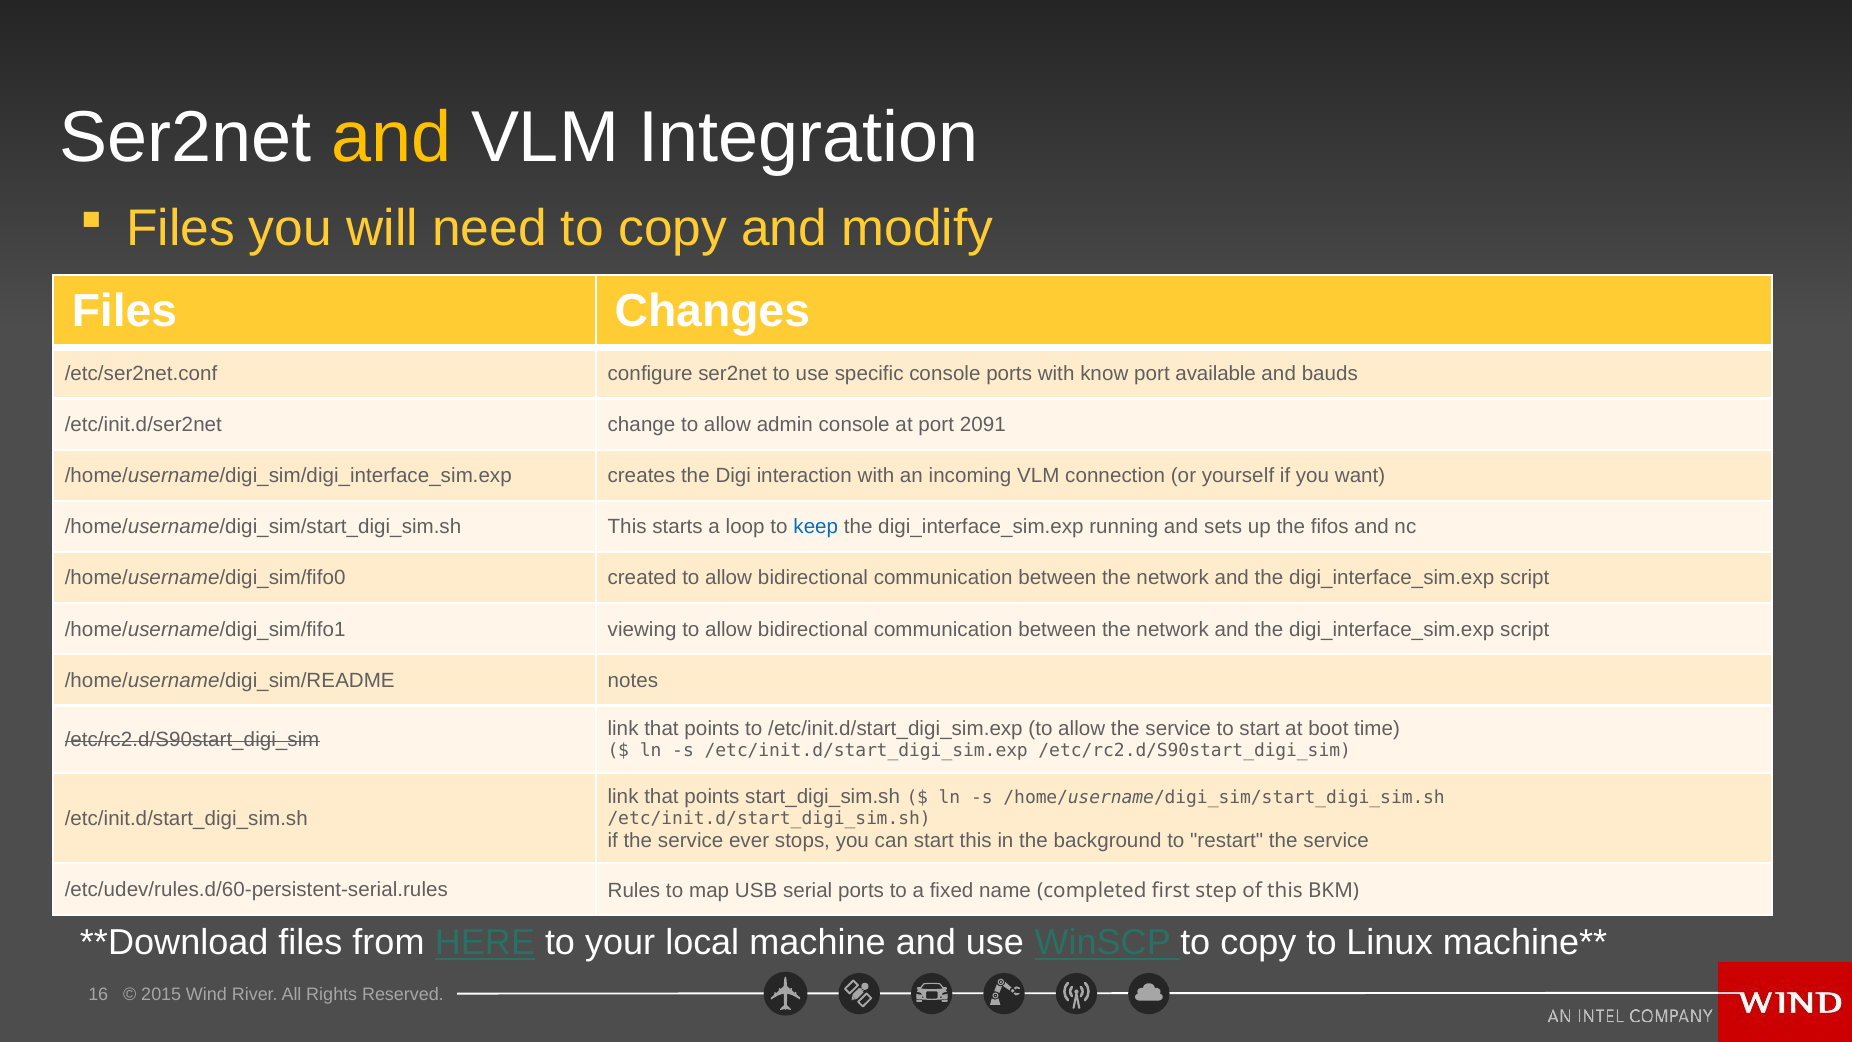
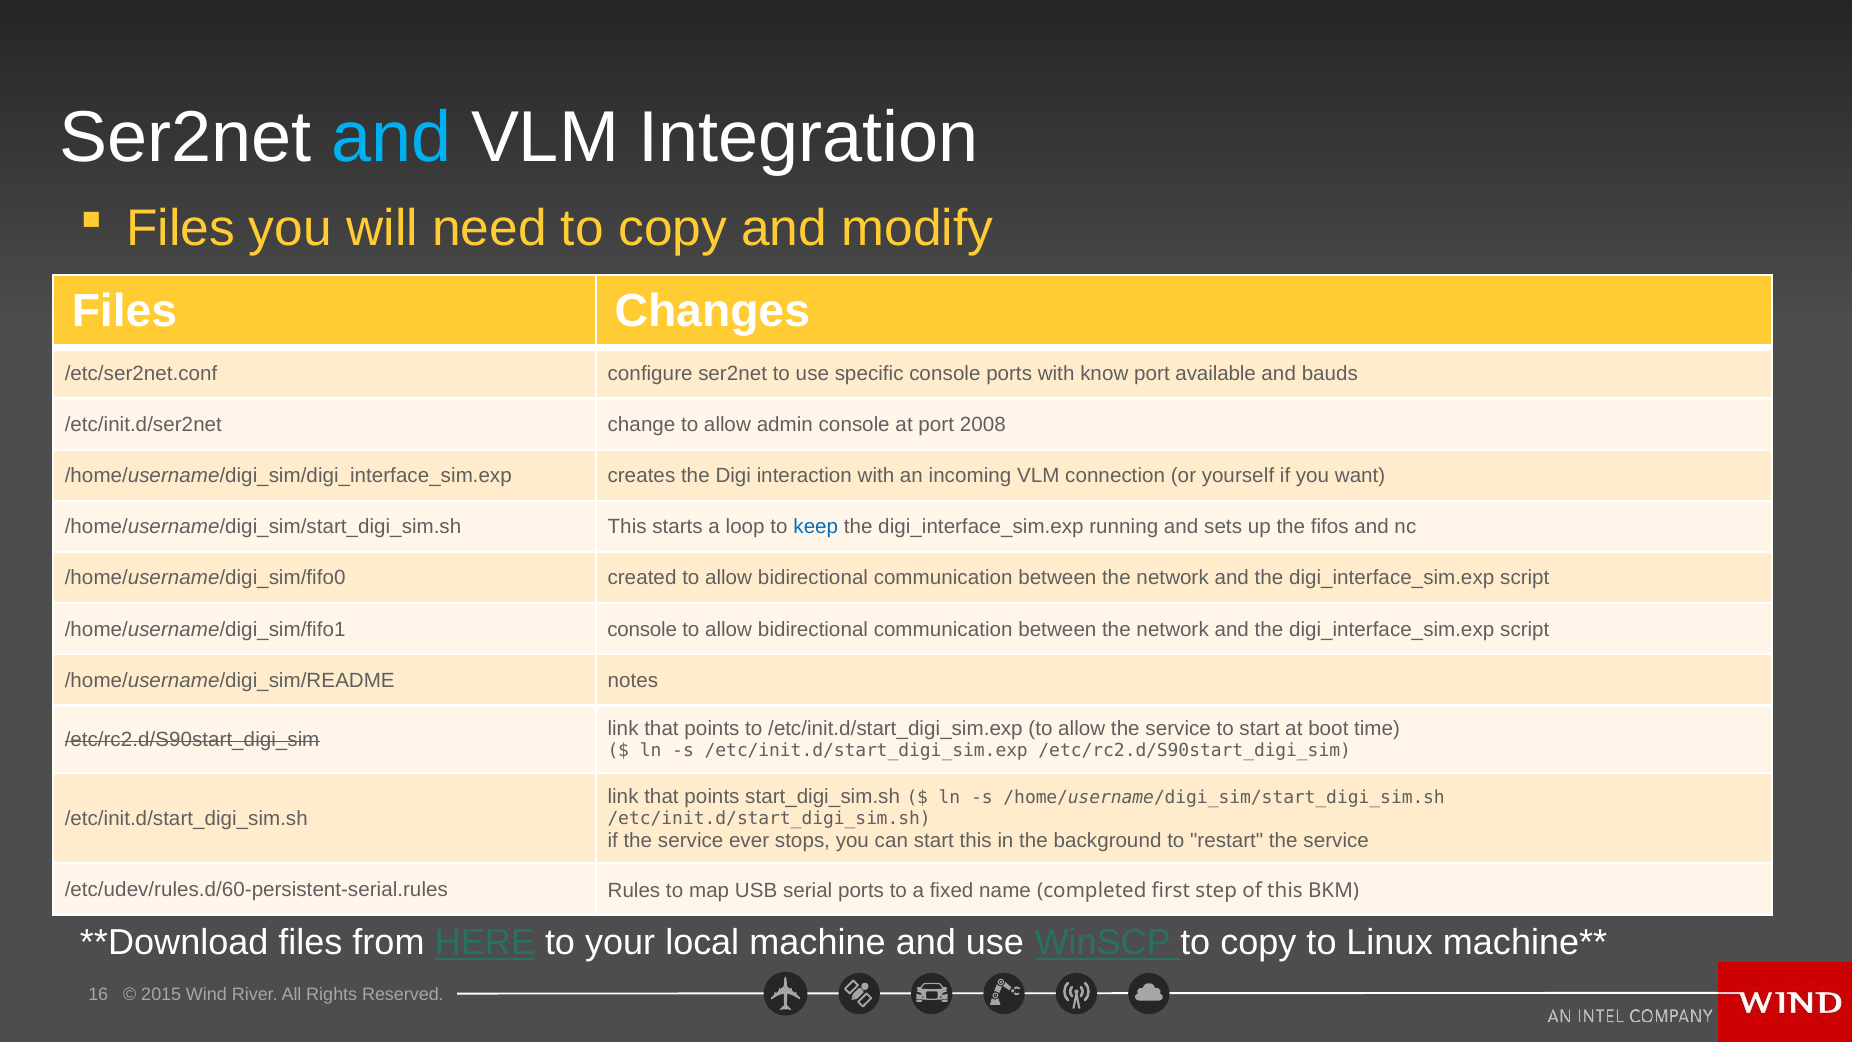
and at (391, 138) colour: yellow -> light blue
2091: 2091 -> 2008
viewing at (642, 629): viewing -> console
